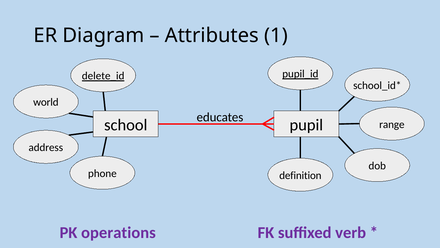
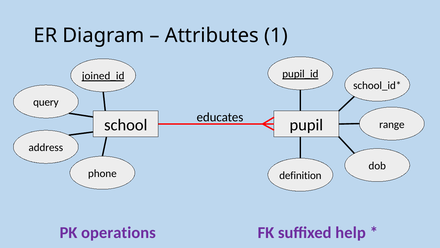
delete_id: delete_id -> joined_id
world: world -> query
verb: verb -> help
